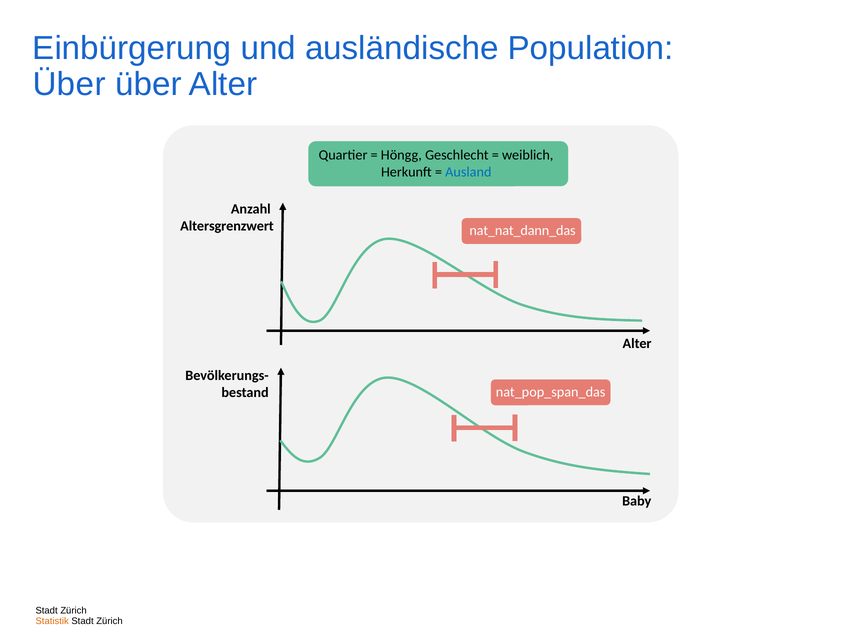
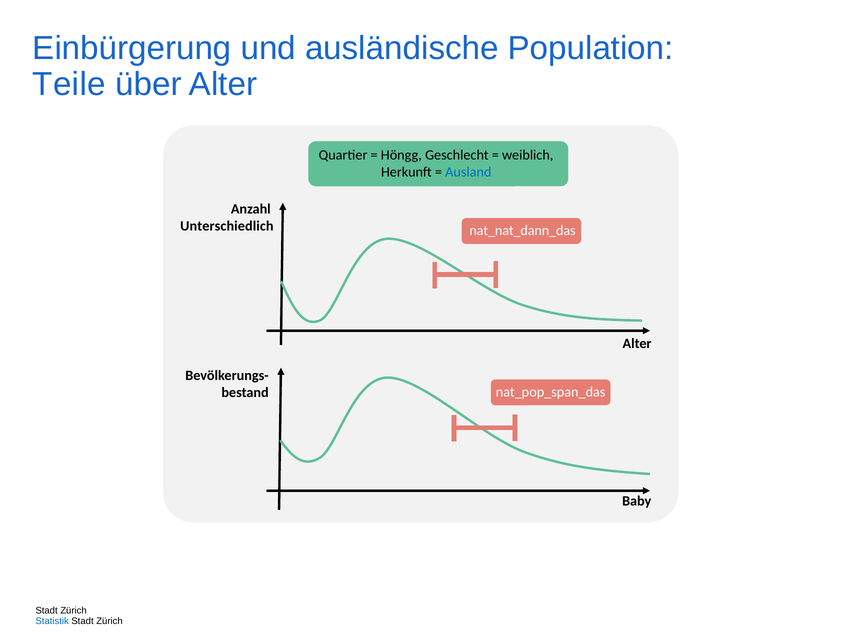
Über at (69, 84): Über -> Teile
Altersgrenzwert: Altersgrenzwert -> Unterschiedlich
Statistik colour: orange -> blue
